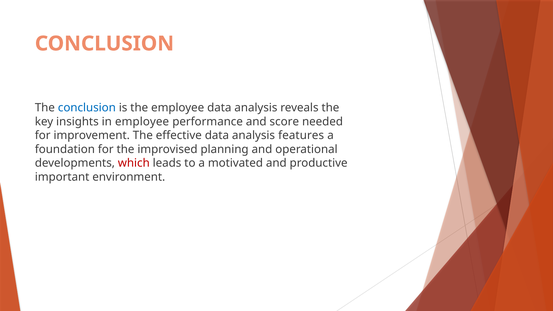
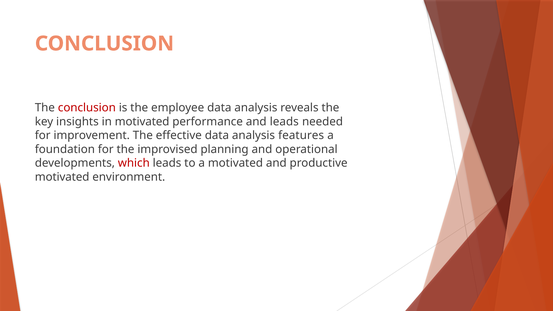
conclusion at (87, 108) colour: blue -> red
in employee: employee -> motivated
and score: score -> leads
important at (62, 177): important -> motivated
